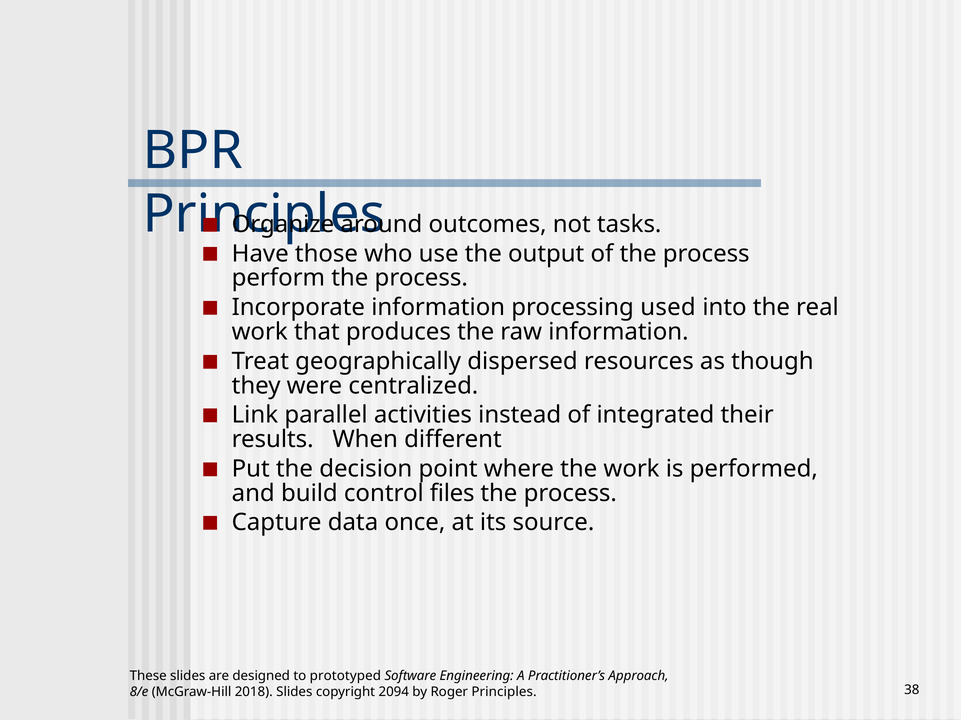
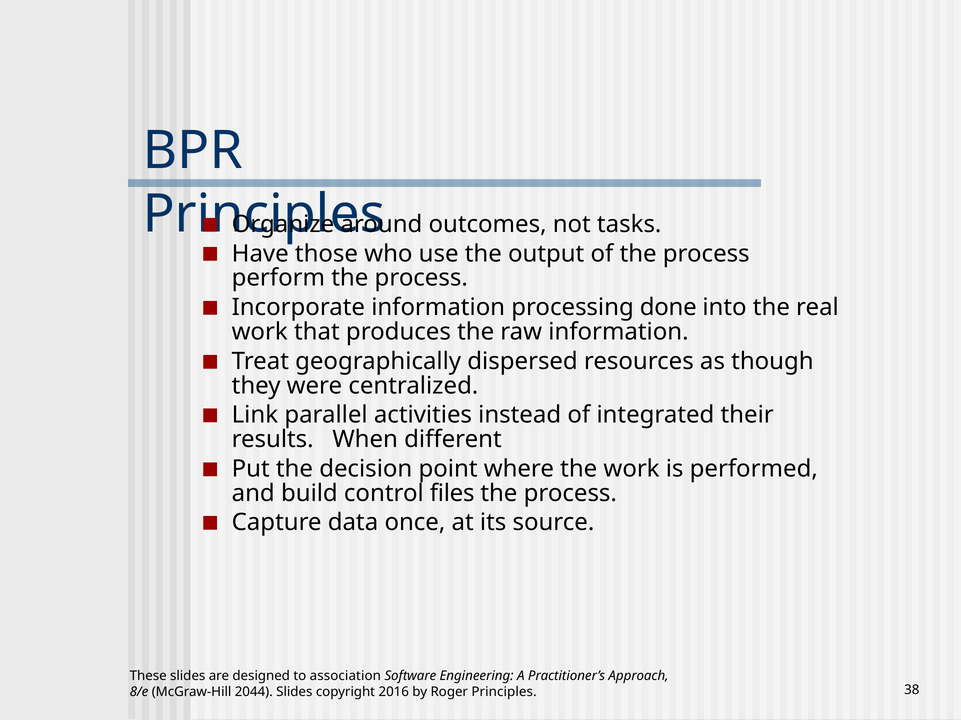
used: used -> done
prototyped: prototyped -> association
2018: 2018 -> 2044
2094: 2094 -> 2016
